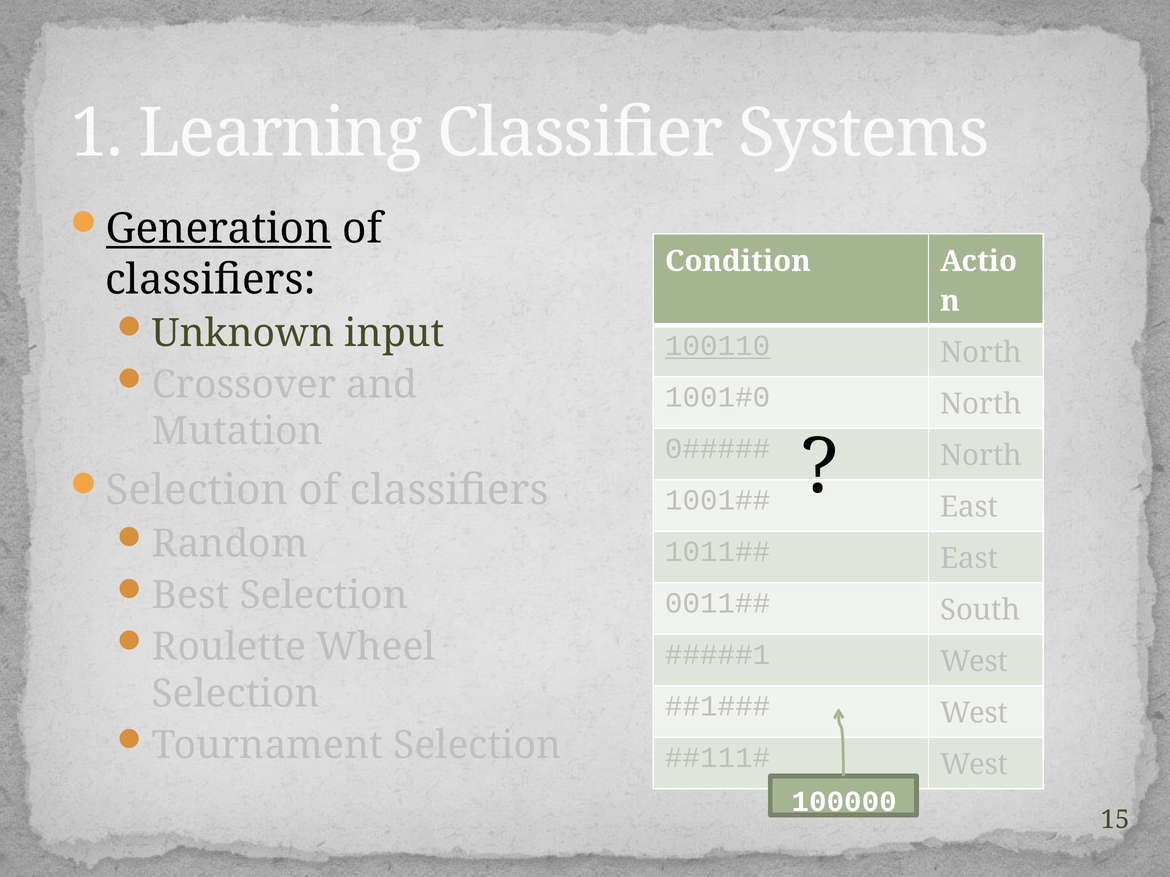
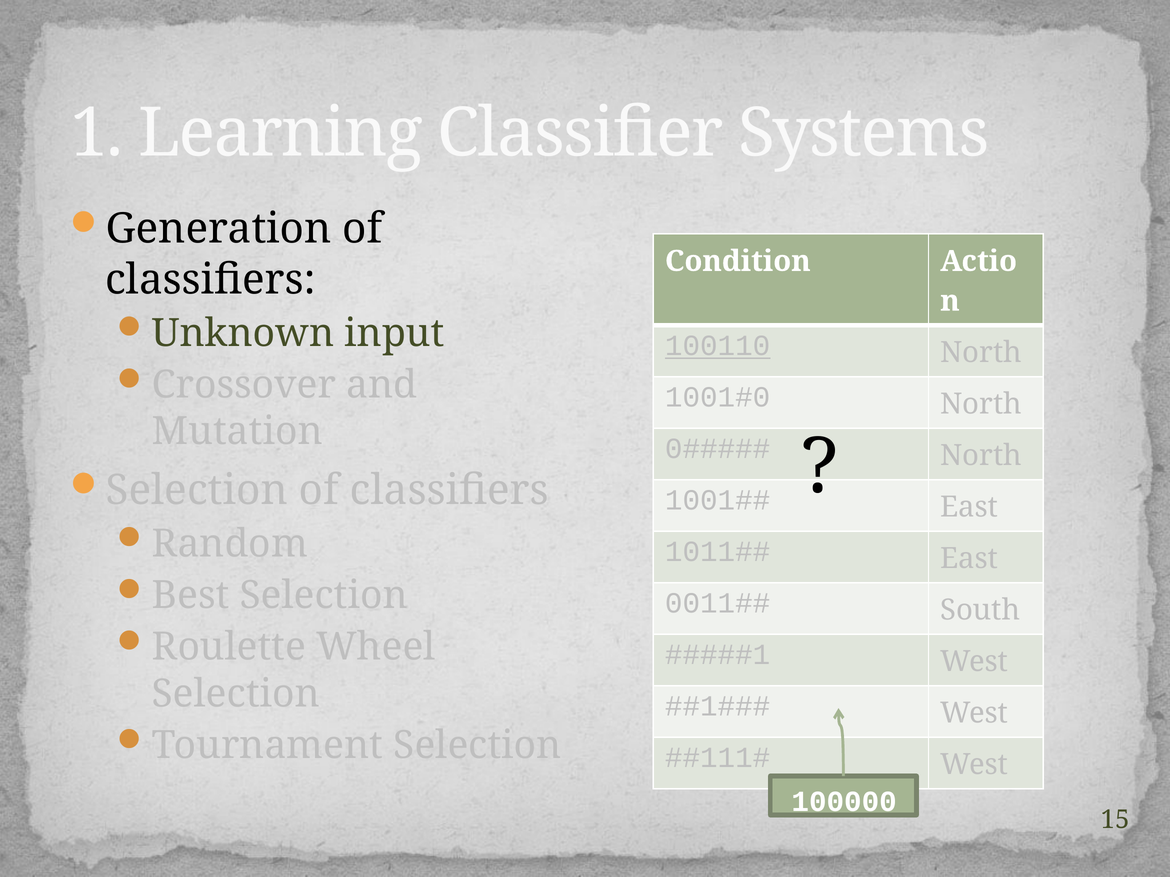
Generation underline: present -> none
